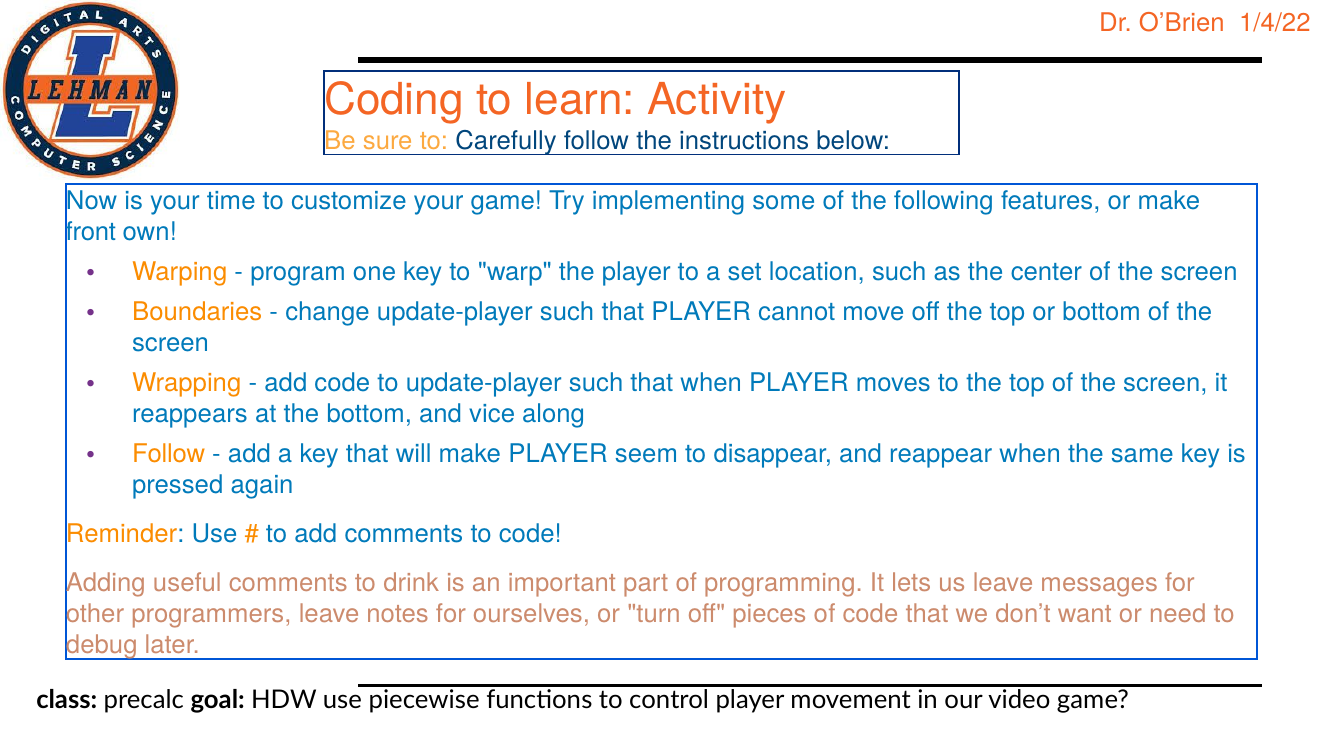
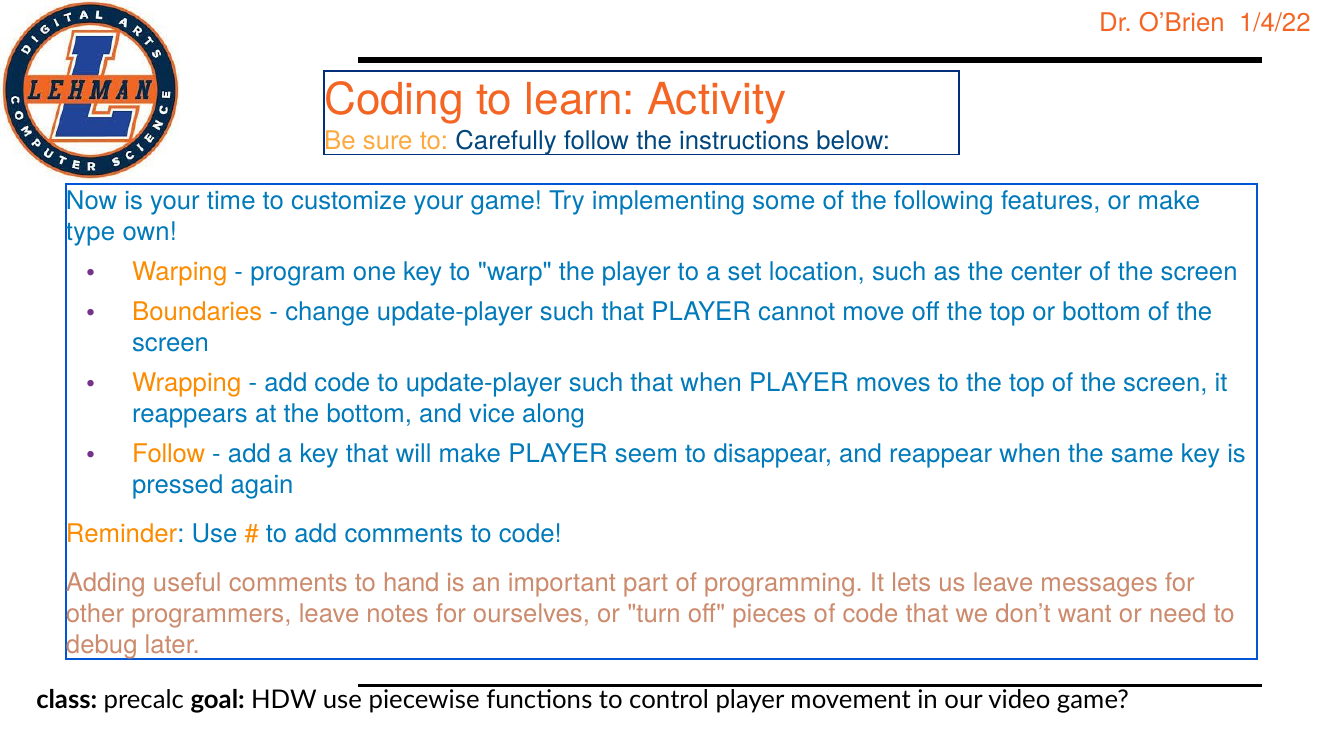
front: front -> type
drink: drink -> hand
